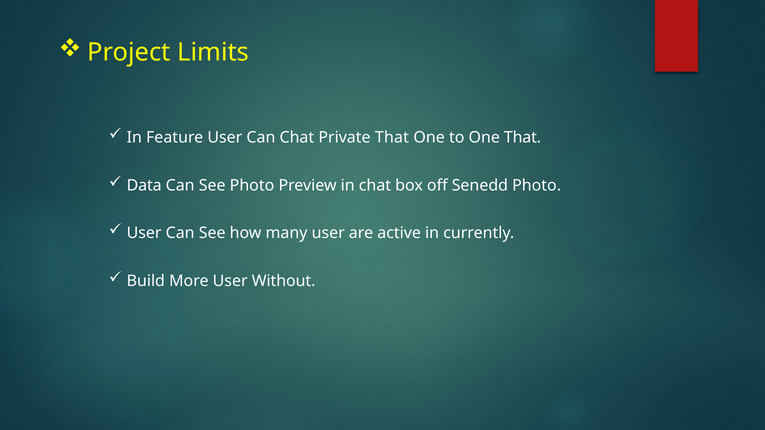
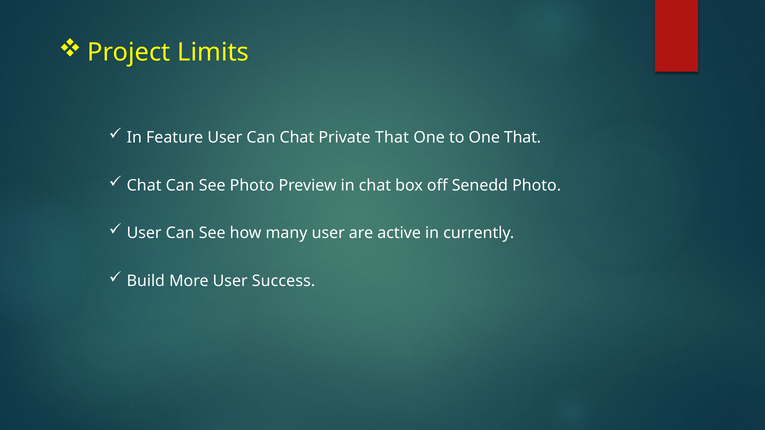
Data at (144, 186): Data -> Chat
Without: Without -> Success
